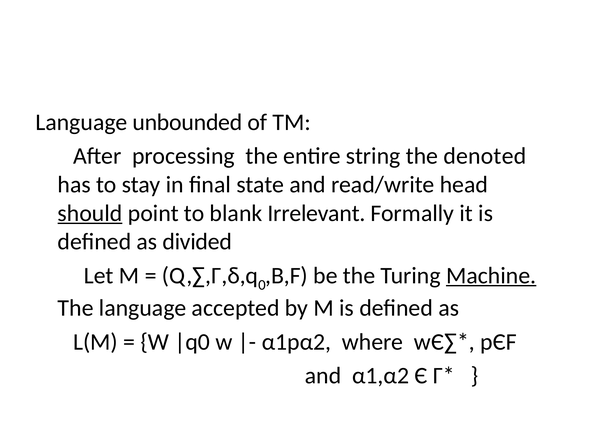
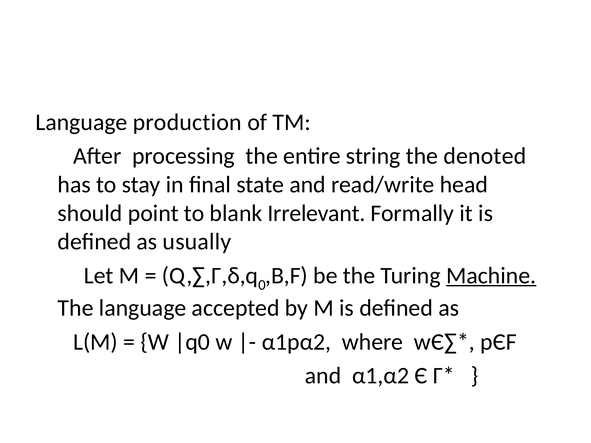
unbounded: unbounded -> production
should underline: present -> none
divided: divided -> usually
